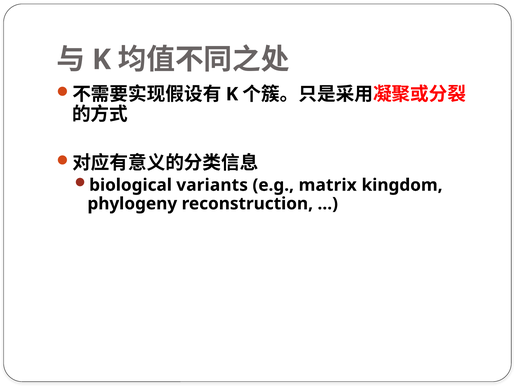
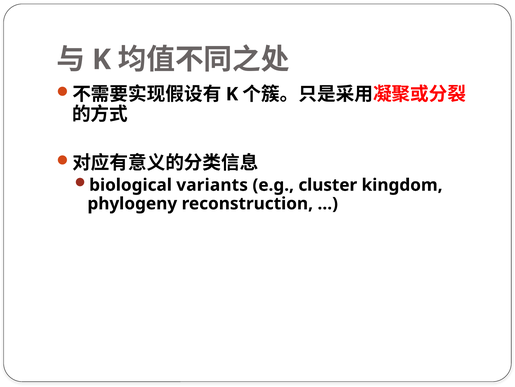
matrix: matrix -> cluster
